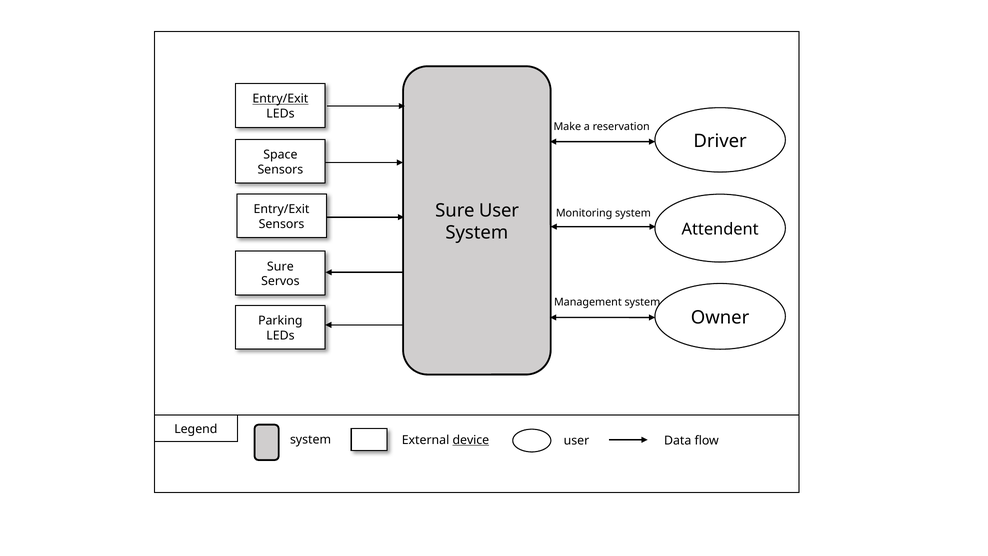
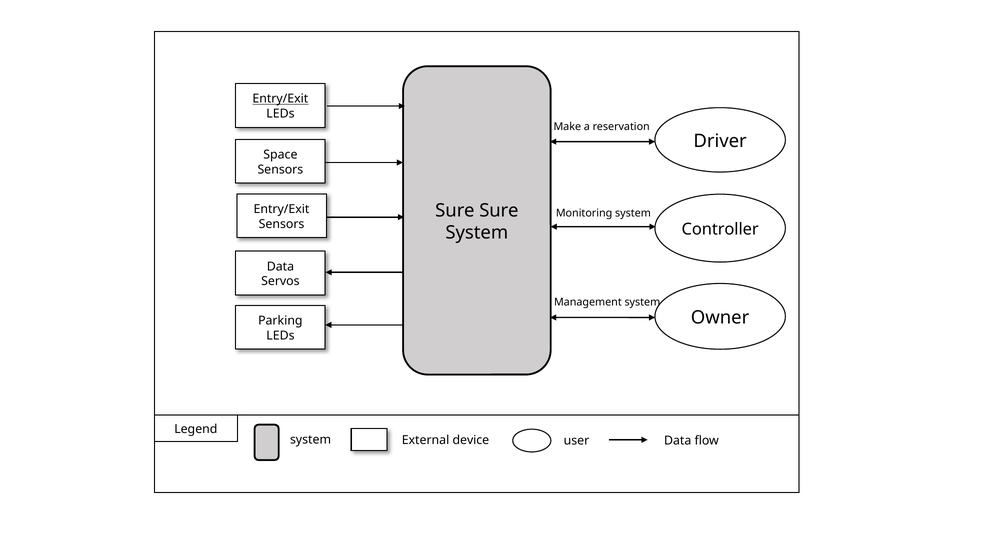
Sure User: User -> Sure
Attendent: Attendent -> Controller
Sure at (280, 266): Sure -> Data
device underline: present -> none
